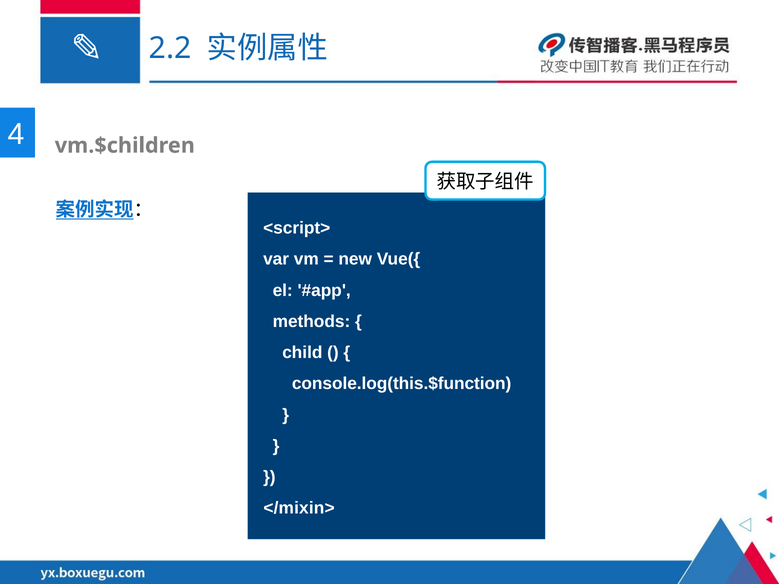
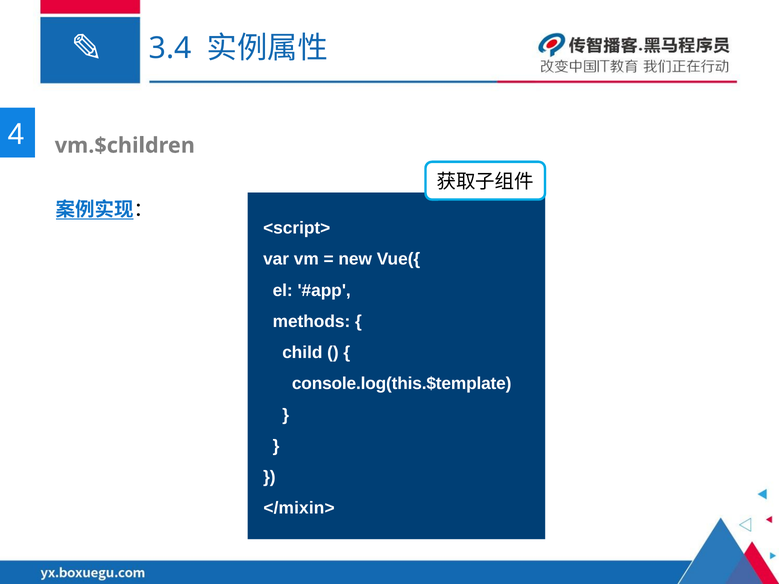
2.2: 2.2 -> 3.4
console.log(this.$function: console.log(this.$function -> console.log(this.$template
